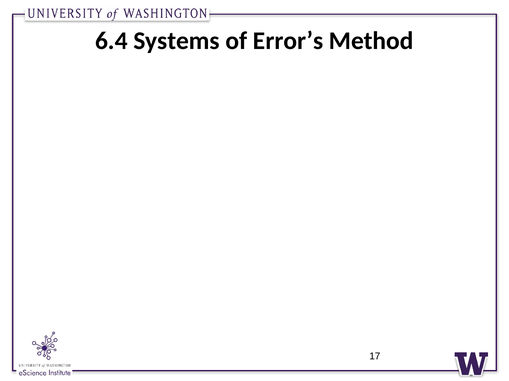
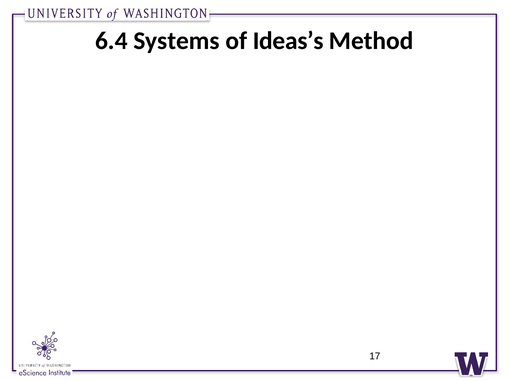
Error’s: Error’s -> Ideas’s
